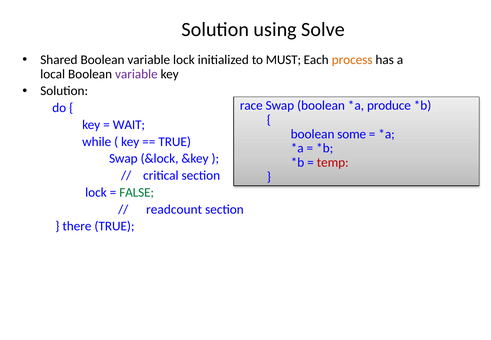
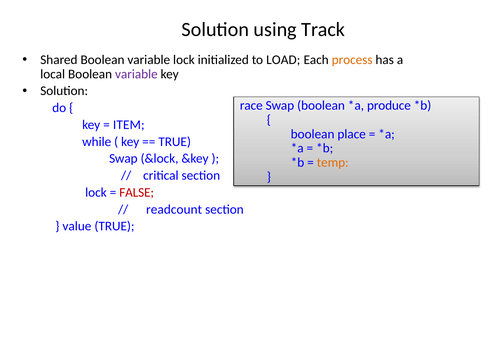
Solve: Solve -> Track
MUST: MUST -> LOAD
WAIT: WAIT -> ITEM
some: some -> place
temp colour: red -> orange
FALSE colour: green -> red
there: there -> value
